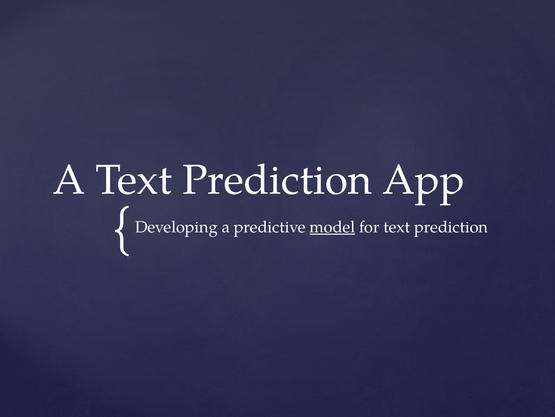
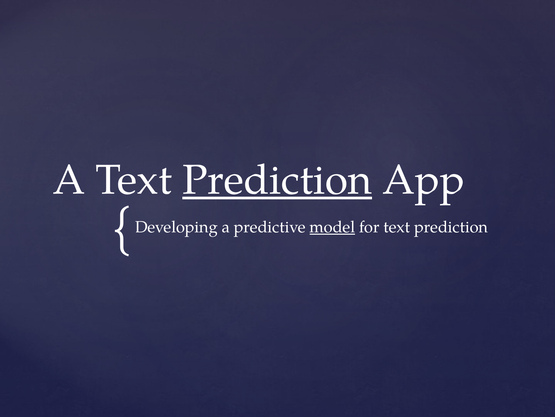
Prediction at (277, 180) underline: none -> present
